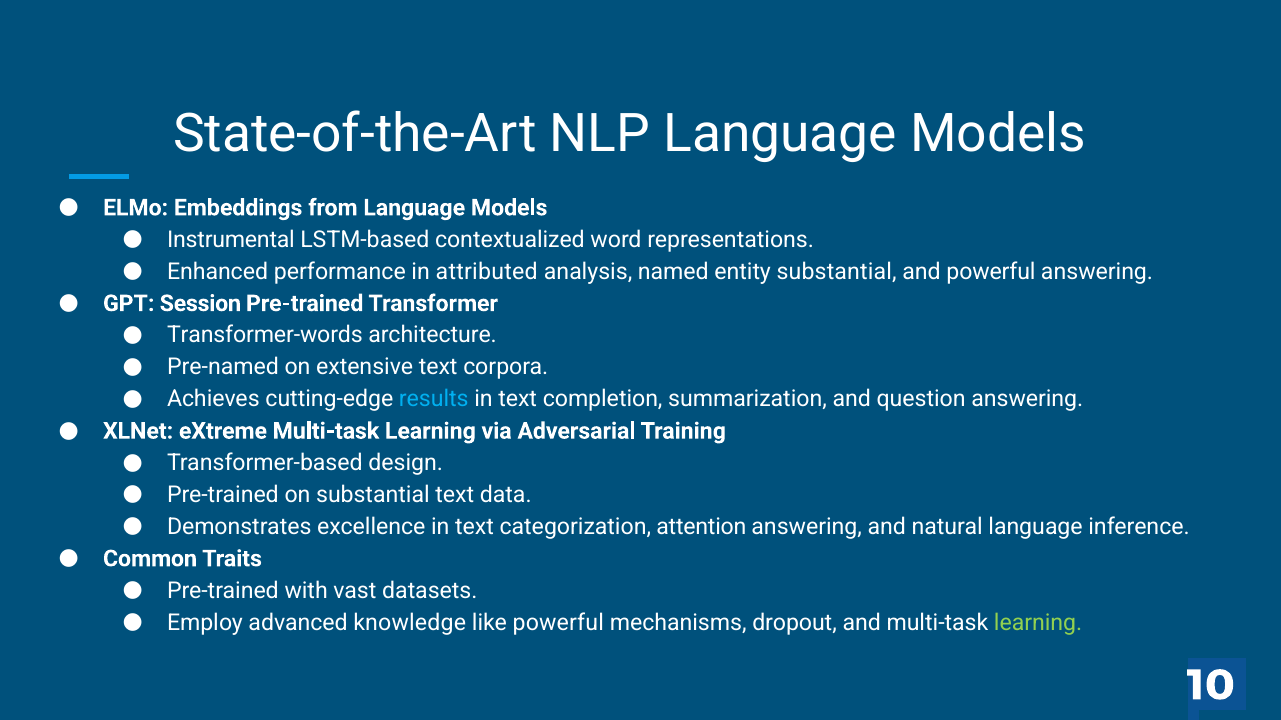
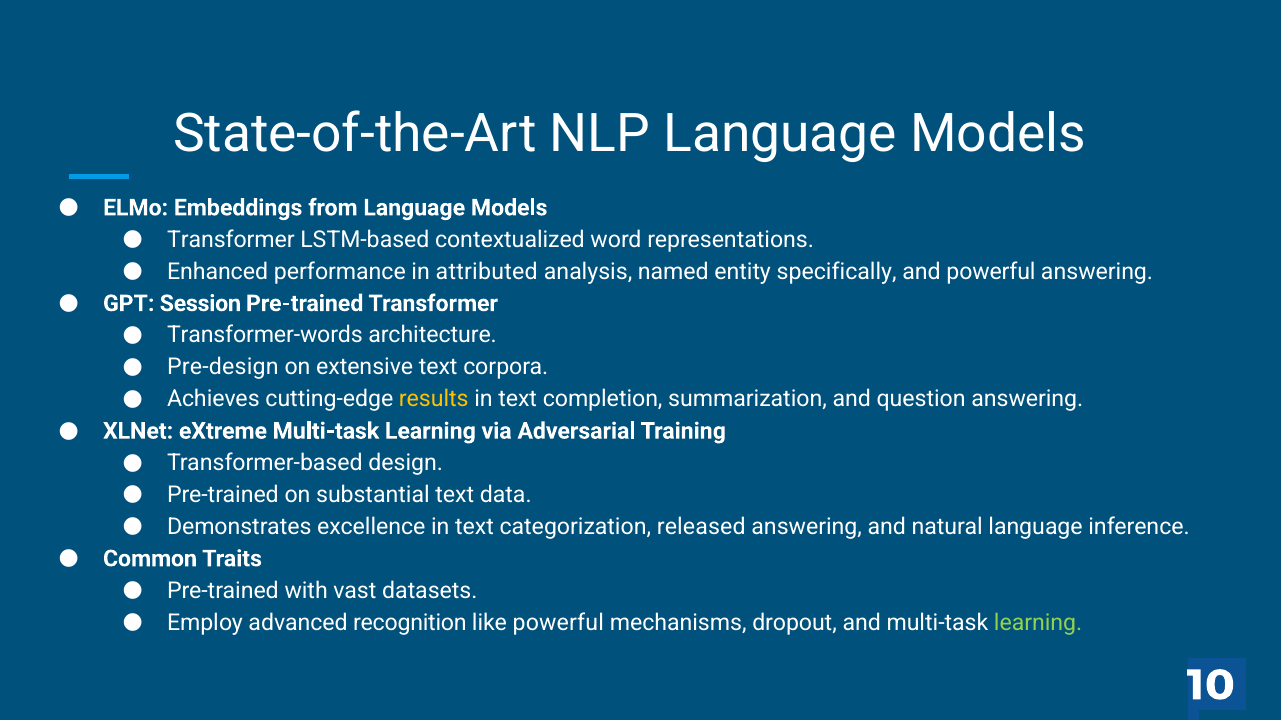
Instrumental at (231, 240): Instrumental -> Transformer
entity substantial: substantial -> specifically
Pre-named: Pre-named -> Pre-design
results colour: light blue -> yellow
attention: attention -> released
knowledge: knowledge -> recognition
